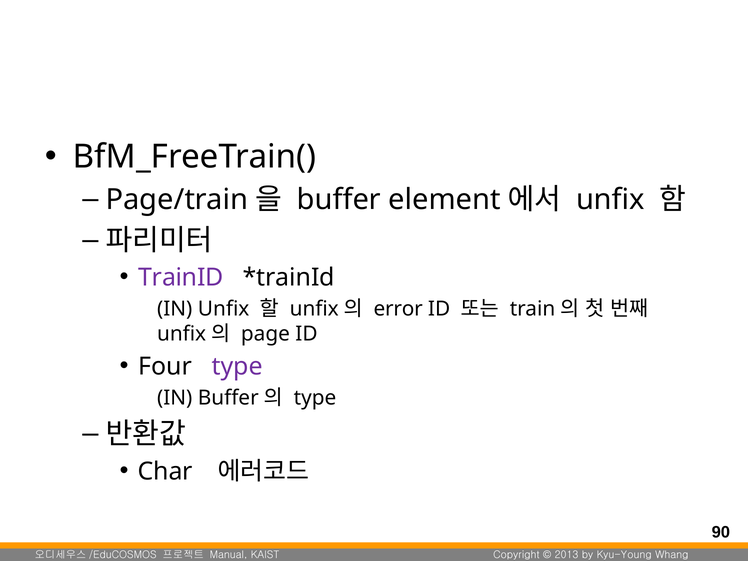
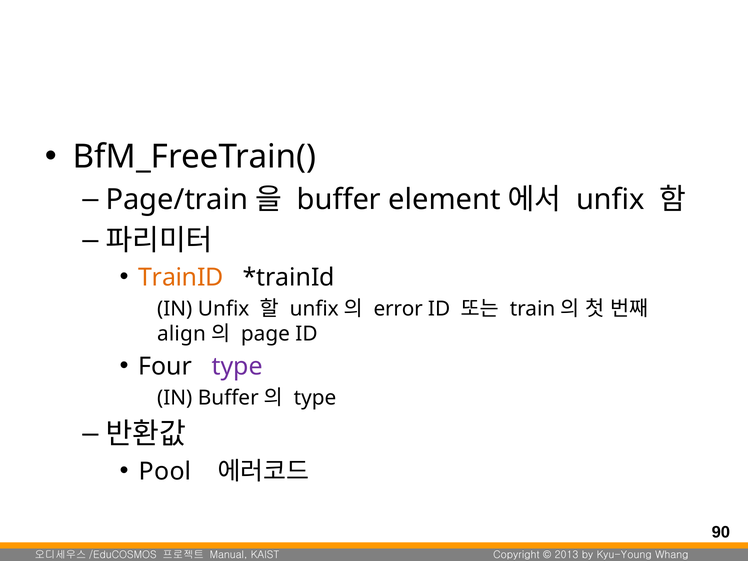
TrainID colour: purple -> orange
unfix at (182, 334): unfix -> align
Char: Char -> Pool
